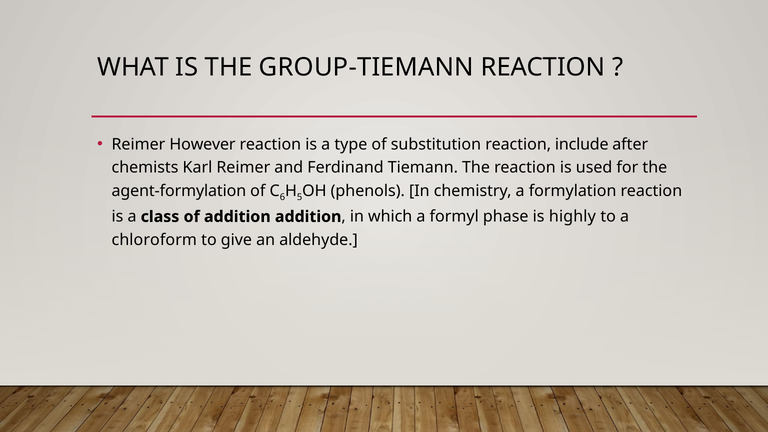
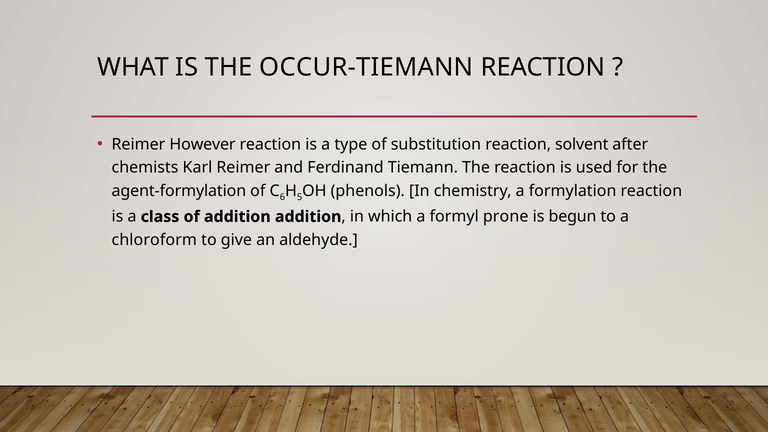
GROUP-TIEMANN: GROUP-TIEMANN -> OCCUR-TIEMANN
include: include -> solvent
phase: phase -> prone
highly: highly -> begun
